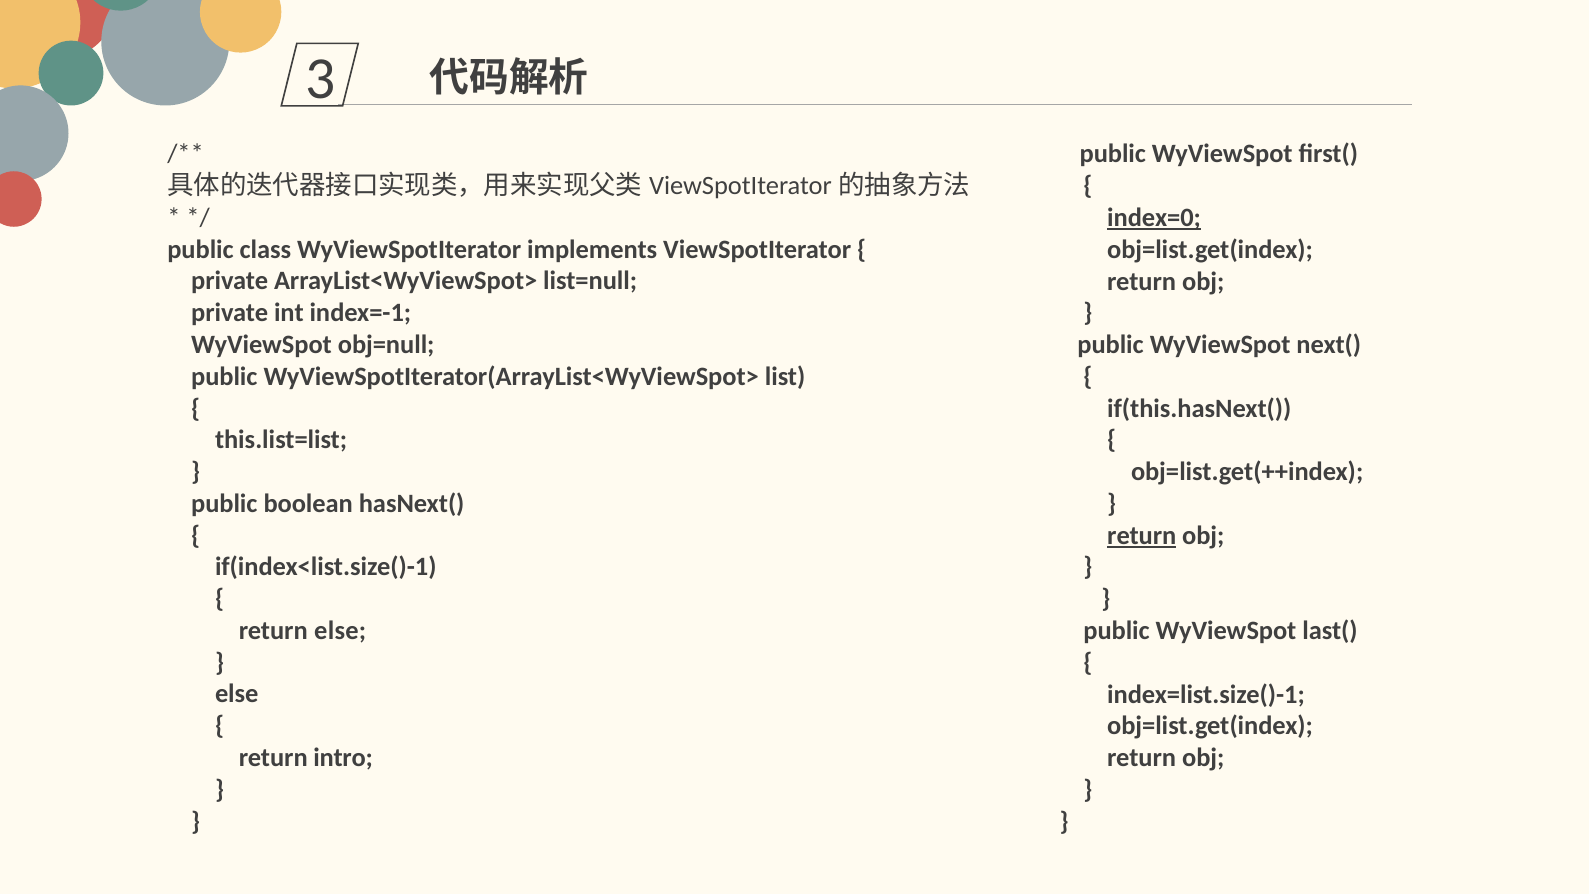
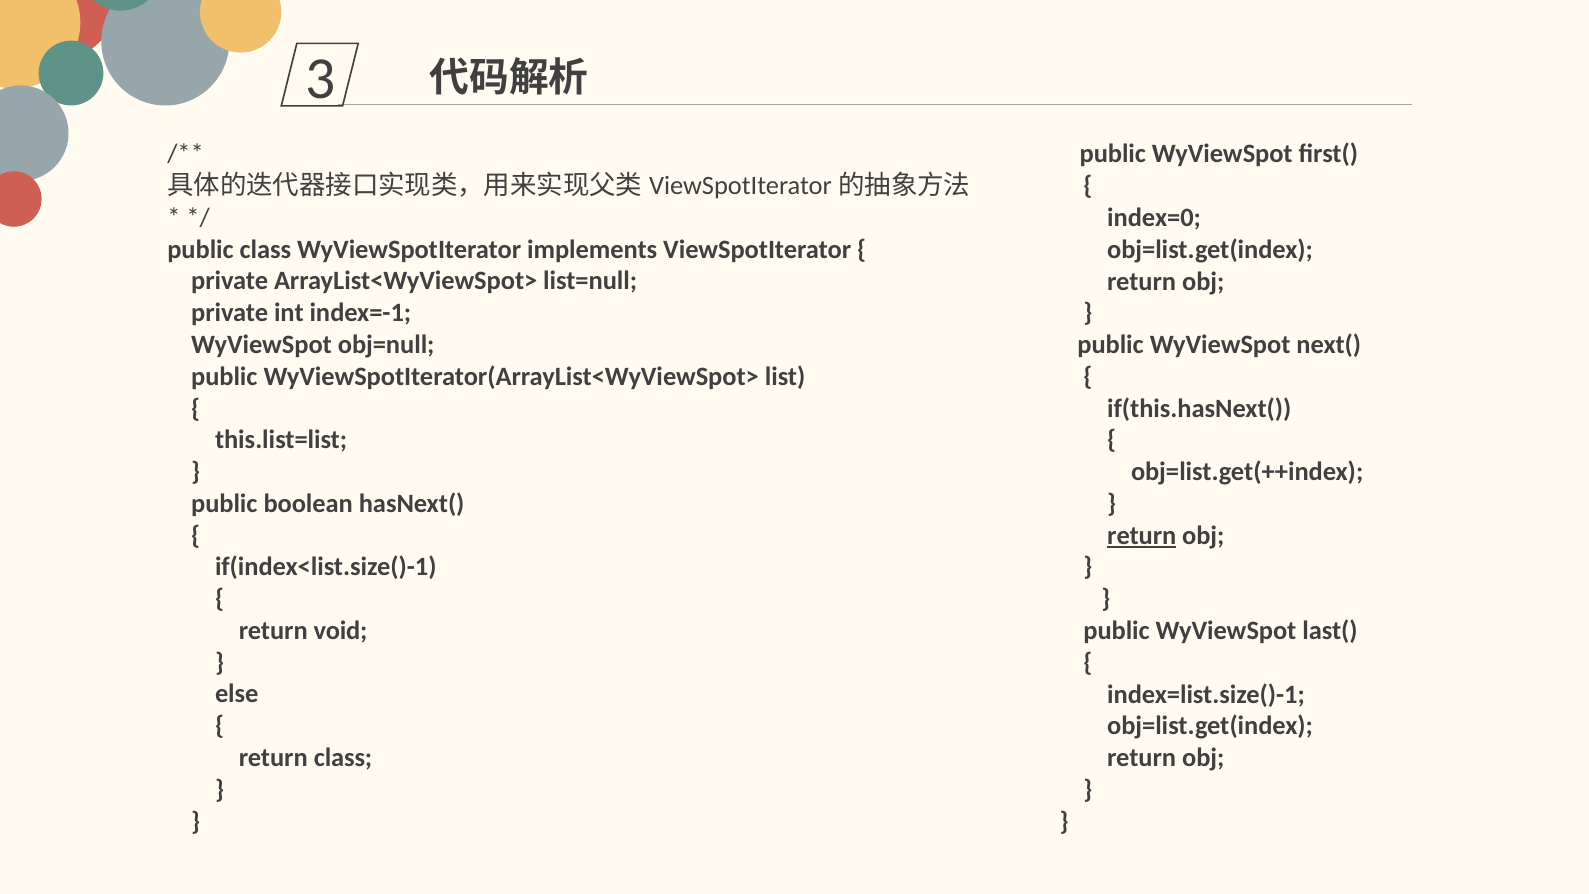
index=0 underline: present -> none
return else: else -> void
return intro: intro -> class
